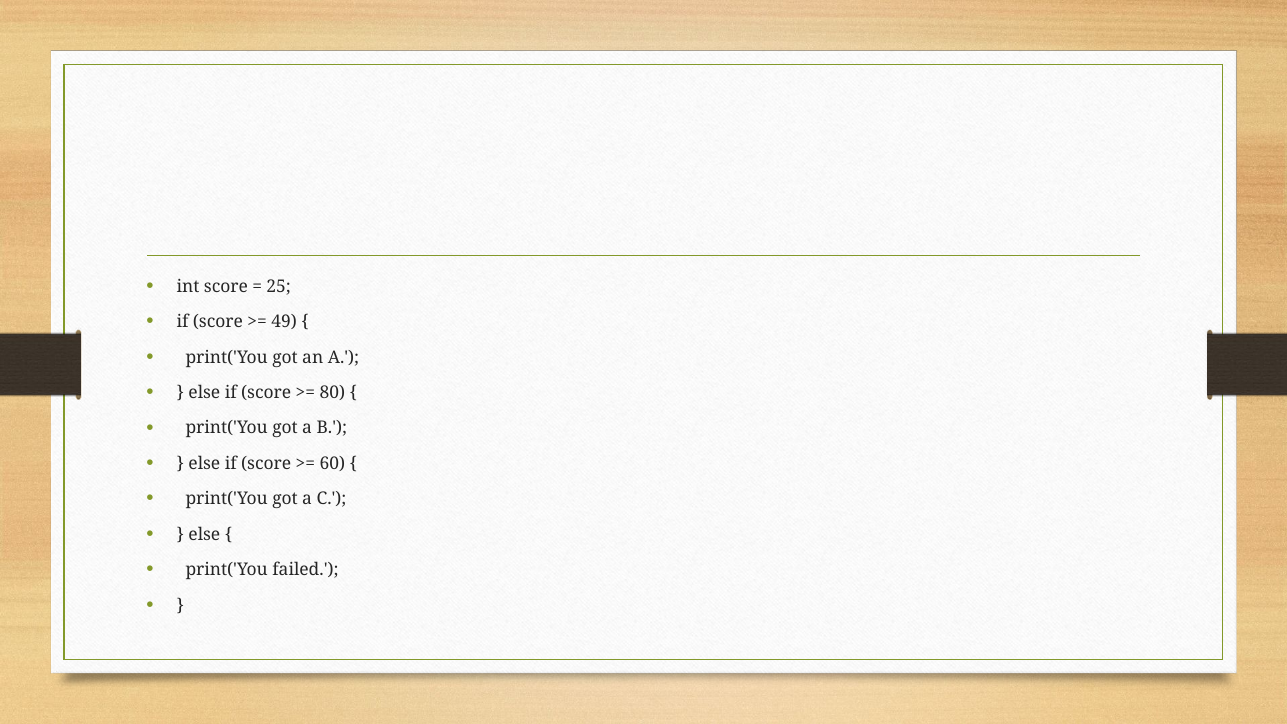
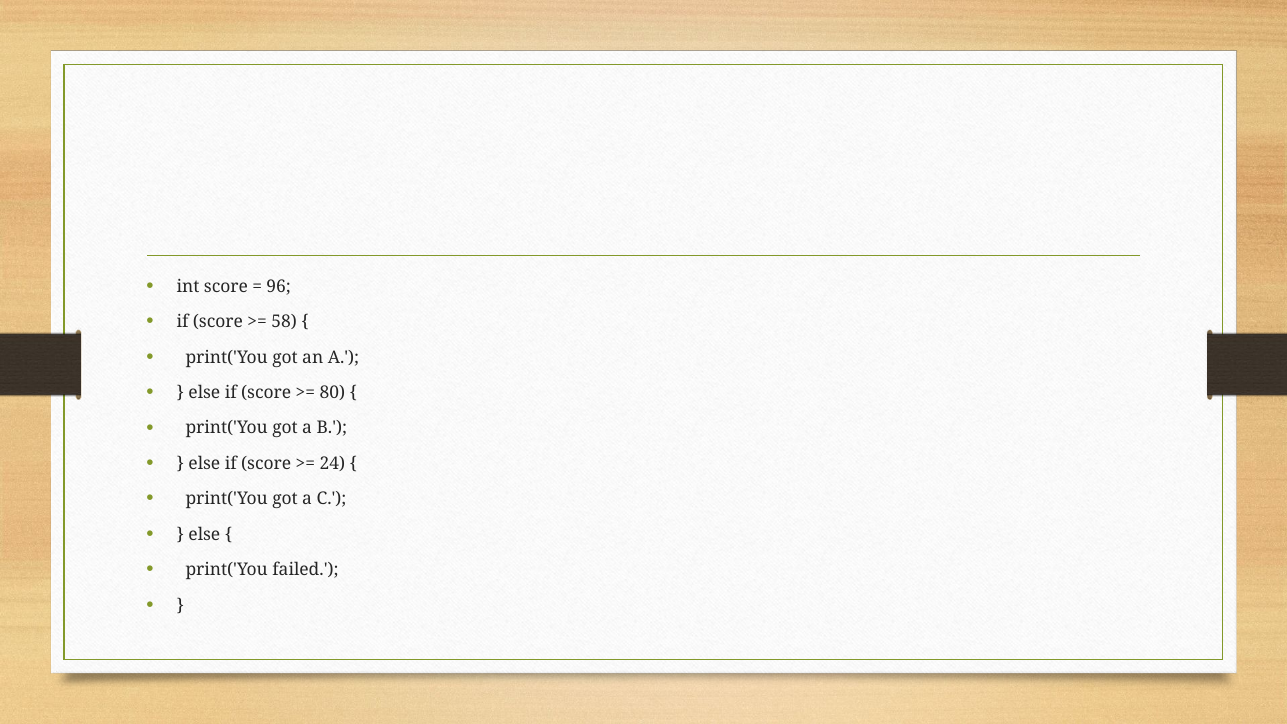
25: 25 -> 96
49: 49 -> 58
60: 60 -> 24
